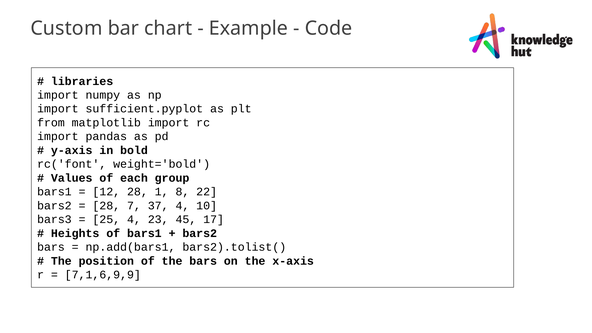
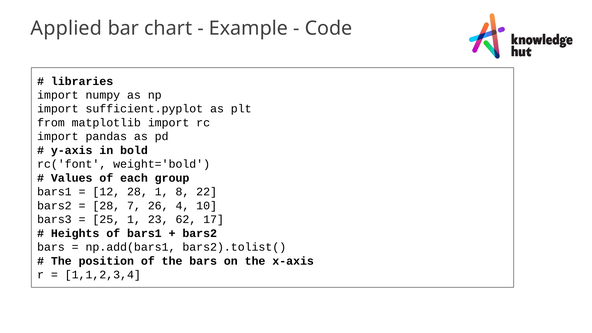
Custom: Custom -> Applied
37: 37 -> 26
25 4: 4 -> 1
45: 45 -> 62
7,1,6,9,9: 7,1,6,9,9 -> 1,1,2,3,4
